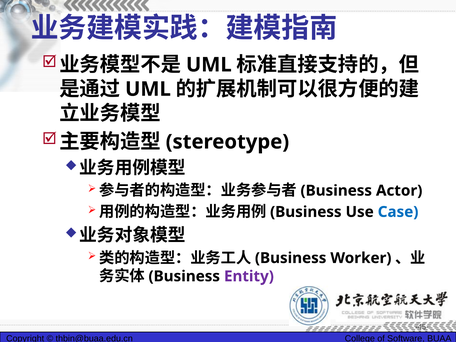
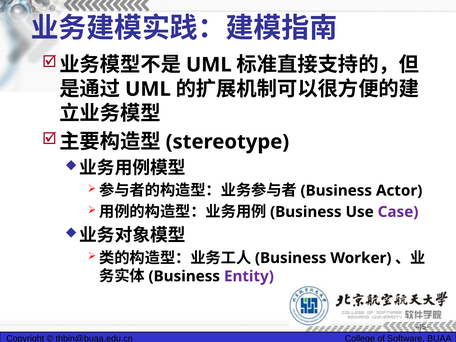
Case colour: blue -> purple
